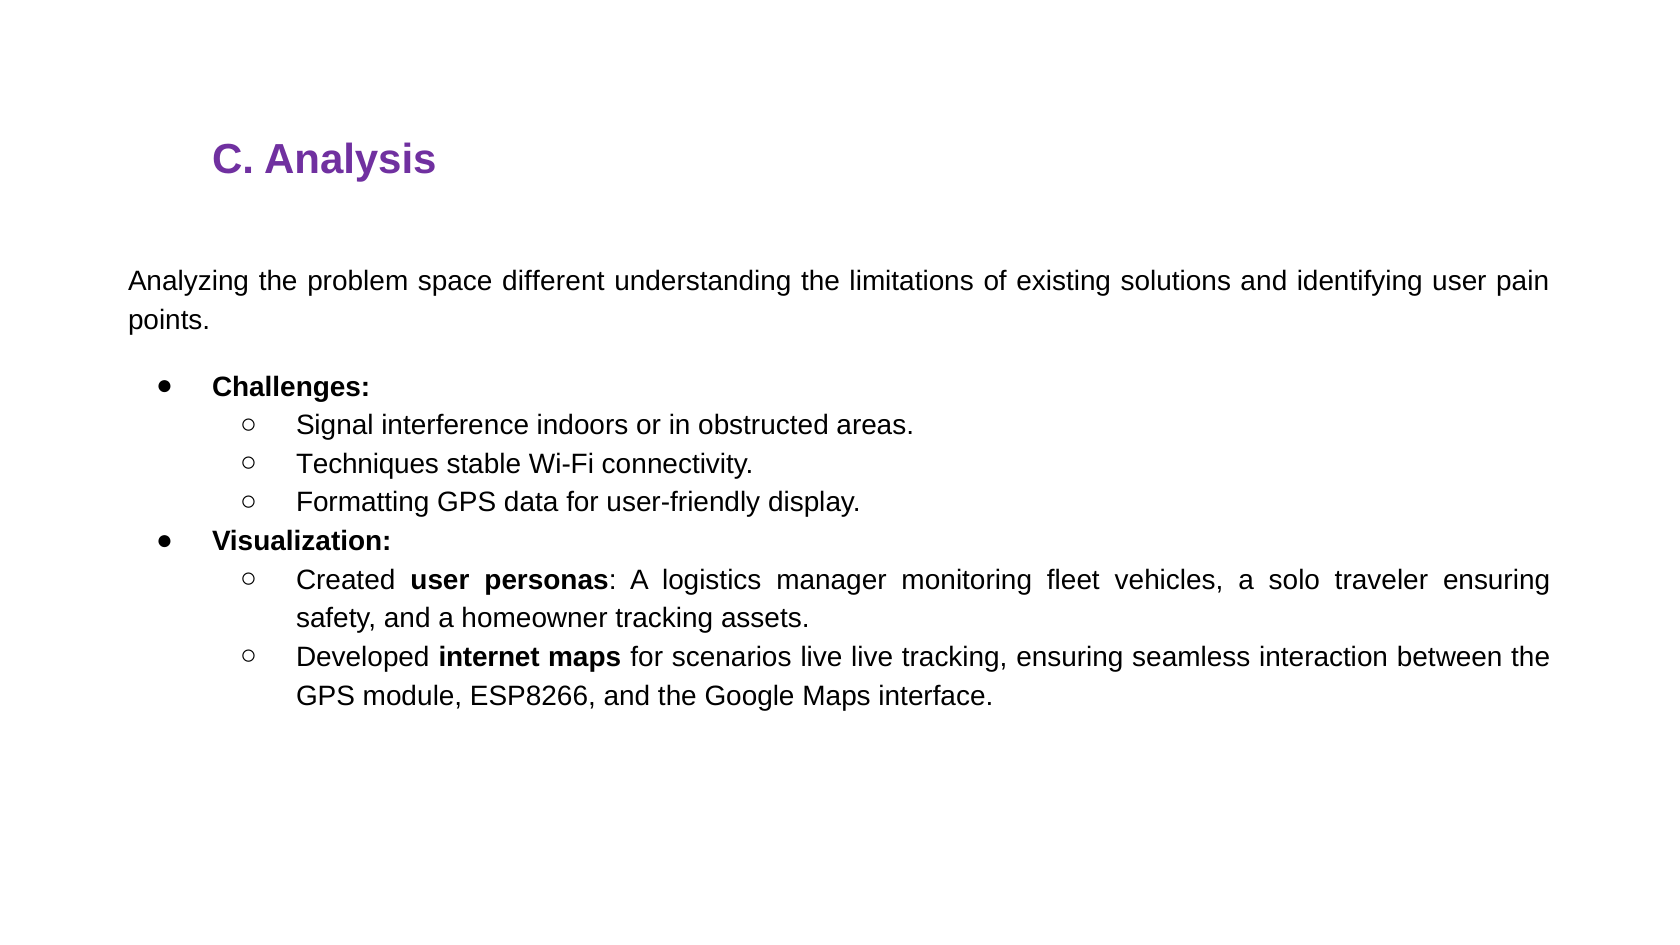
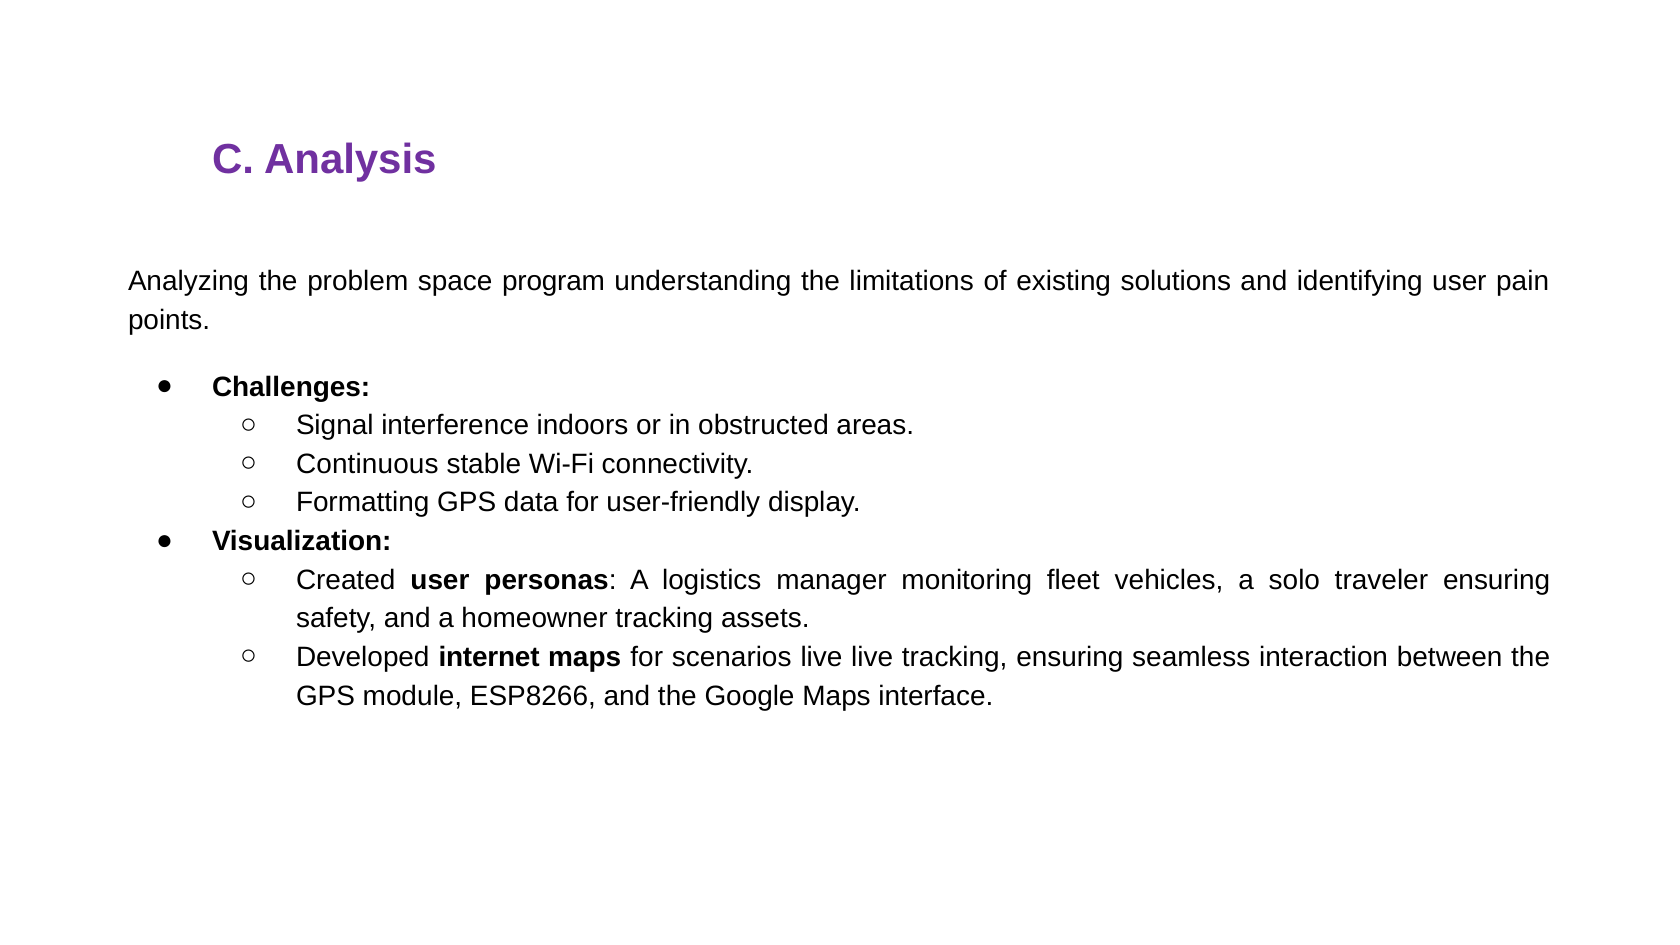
different: different -> program
Techniques: Techniques -> Continuous
